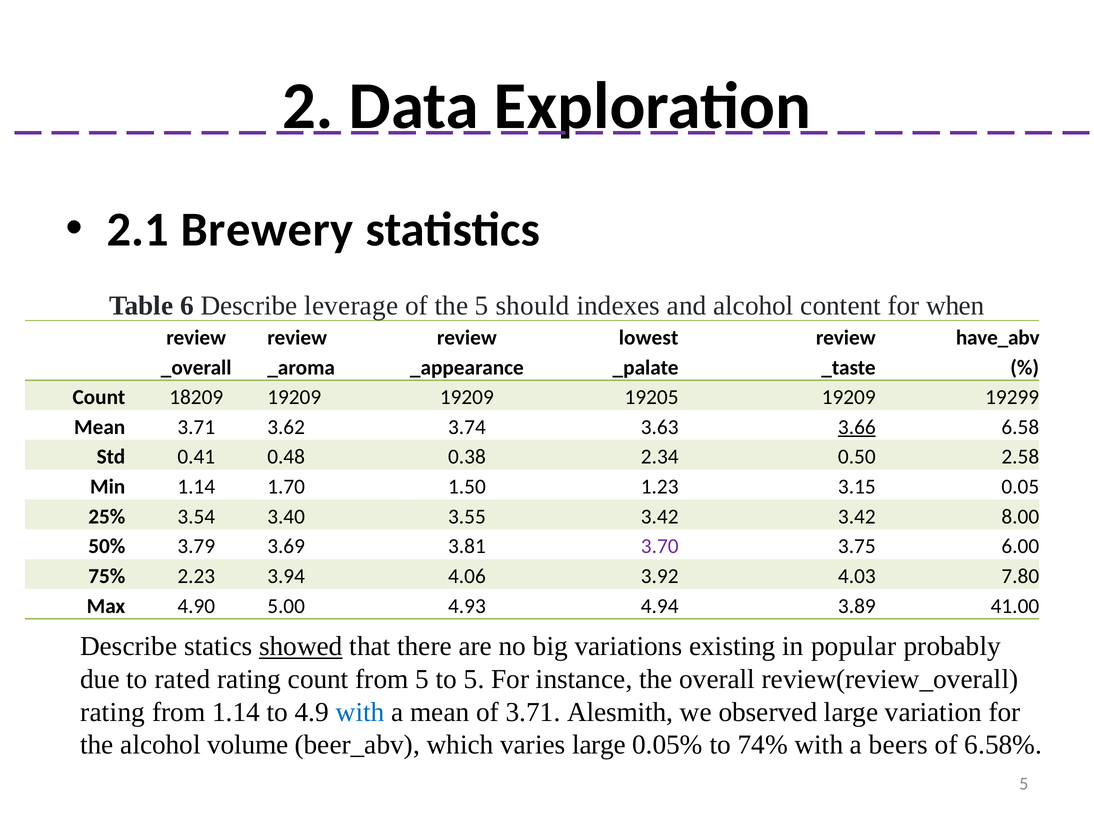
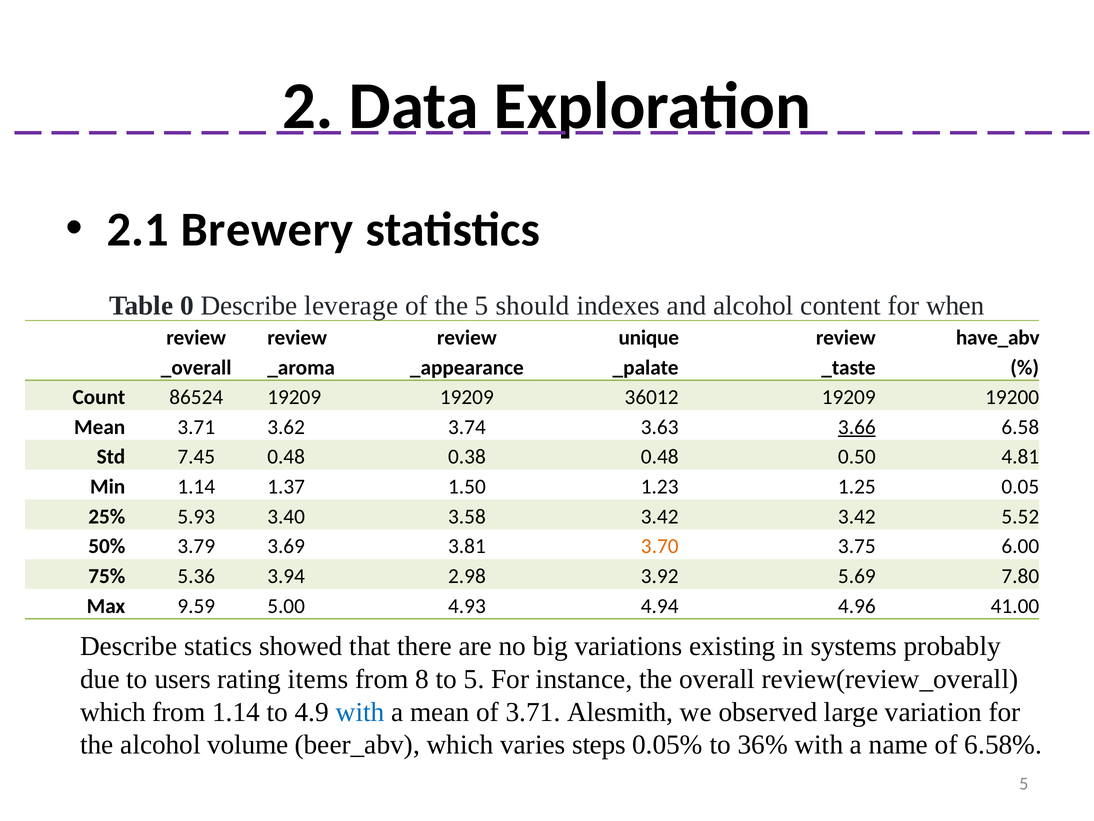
6: 6 -> 0
lowest: lowest -> unique
18209: 18209 -> 86524
19205: 19205 -> 36012
19299: 19299 -> 19200
0.41: 0.41 -> 7.45
0.38 2.34: 2.34 -> 0.48
2.58: 2.58 -> 4.81
1.70: 1.70 -> 1.37
3.15: 3.15 -> 1.25
3.54: 3.54 -> 5.93
3.55: 3.55 -> 3.58
8.00: 8.00 -> 5.52
3.70 colour: purple -> orange
2.23: 2.23 -> 5.36
4.06: 4.06 -> 2.98
4.03: 4.03 -> 5.69
4.90: 4.90 -> 9.59
3.89: 3.89 -> 4.96
showed underline: present -> none
popular: popular -> systems
rated: rated -> users
rating count: count -> items
from 5: 5 -> 8
rating at (113, 712): rating -> which
varies large: large -> steps
74%: 74% -> 36%
beers: beers -> name
